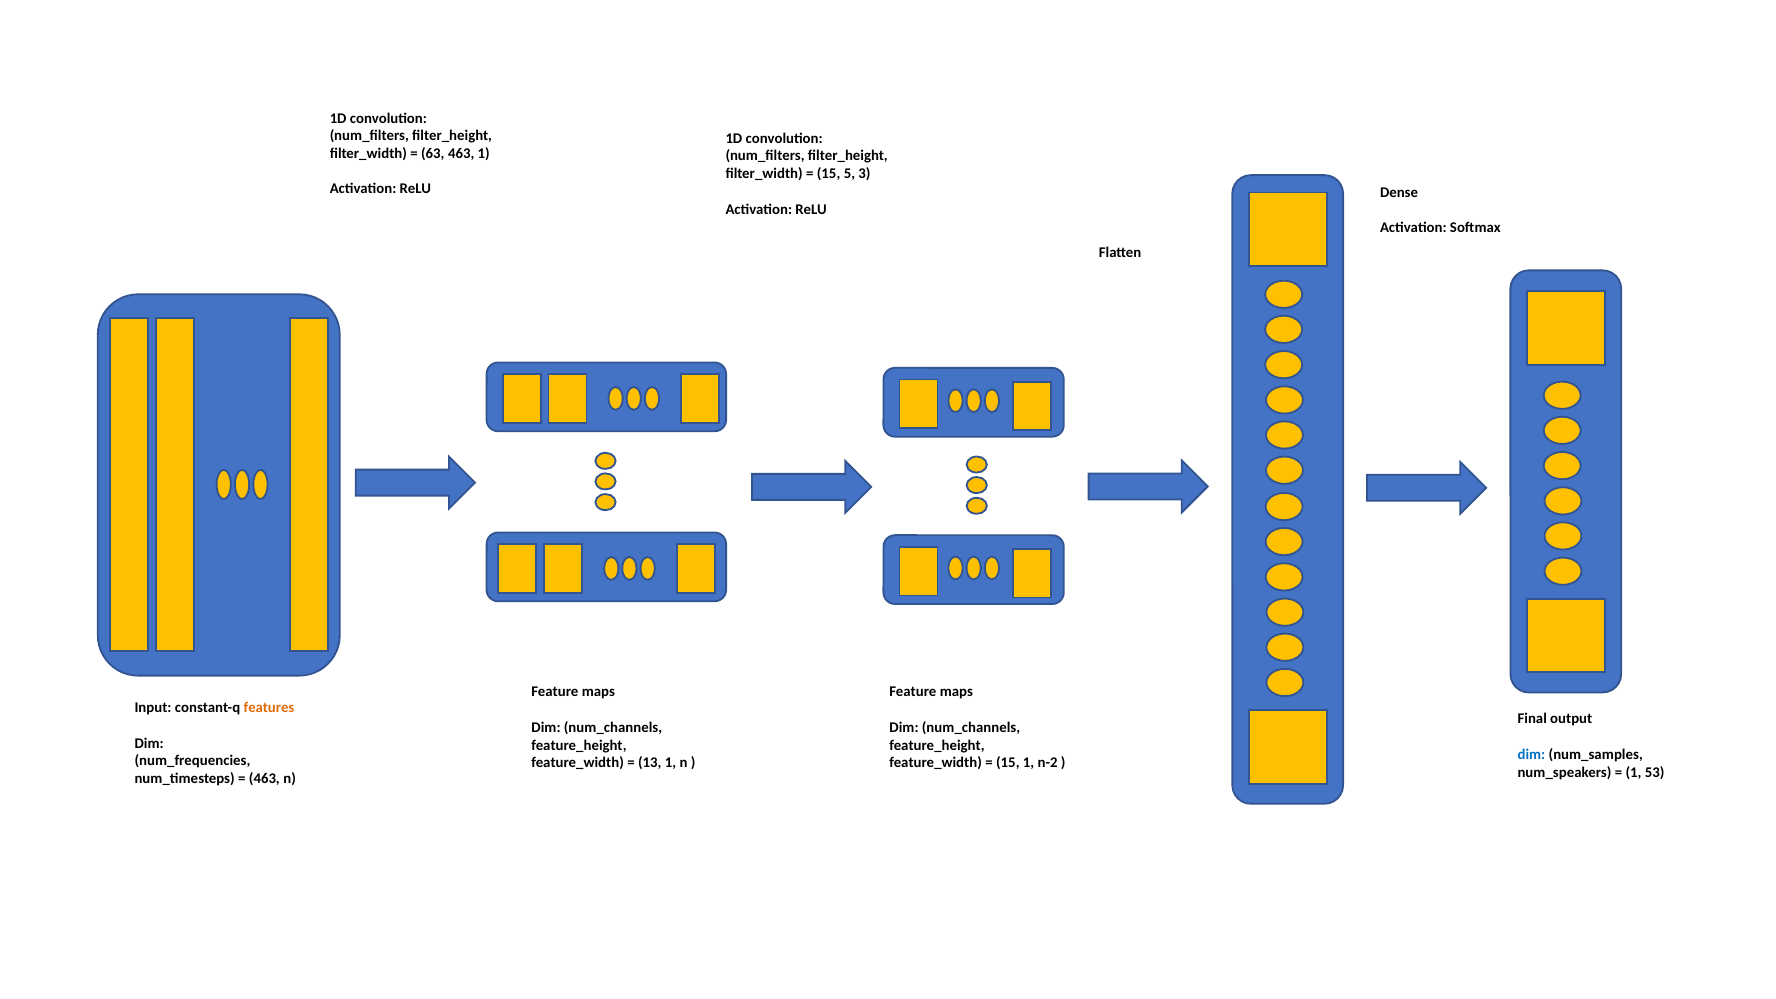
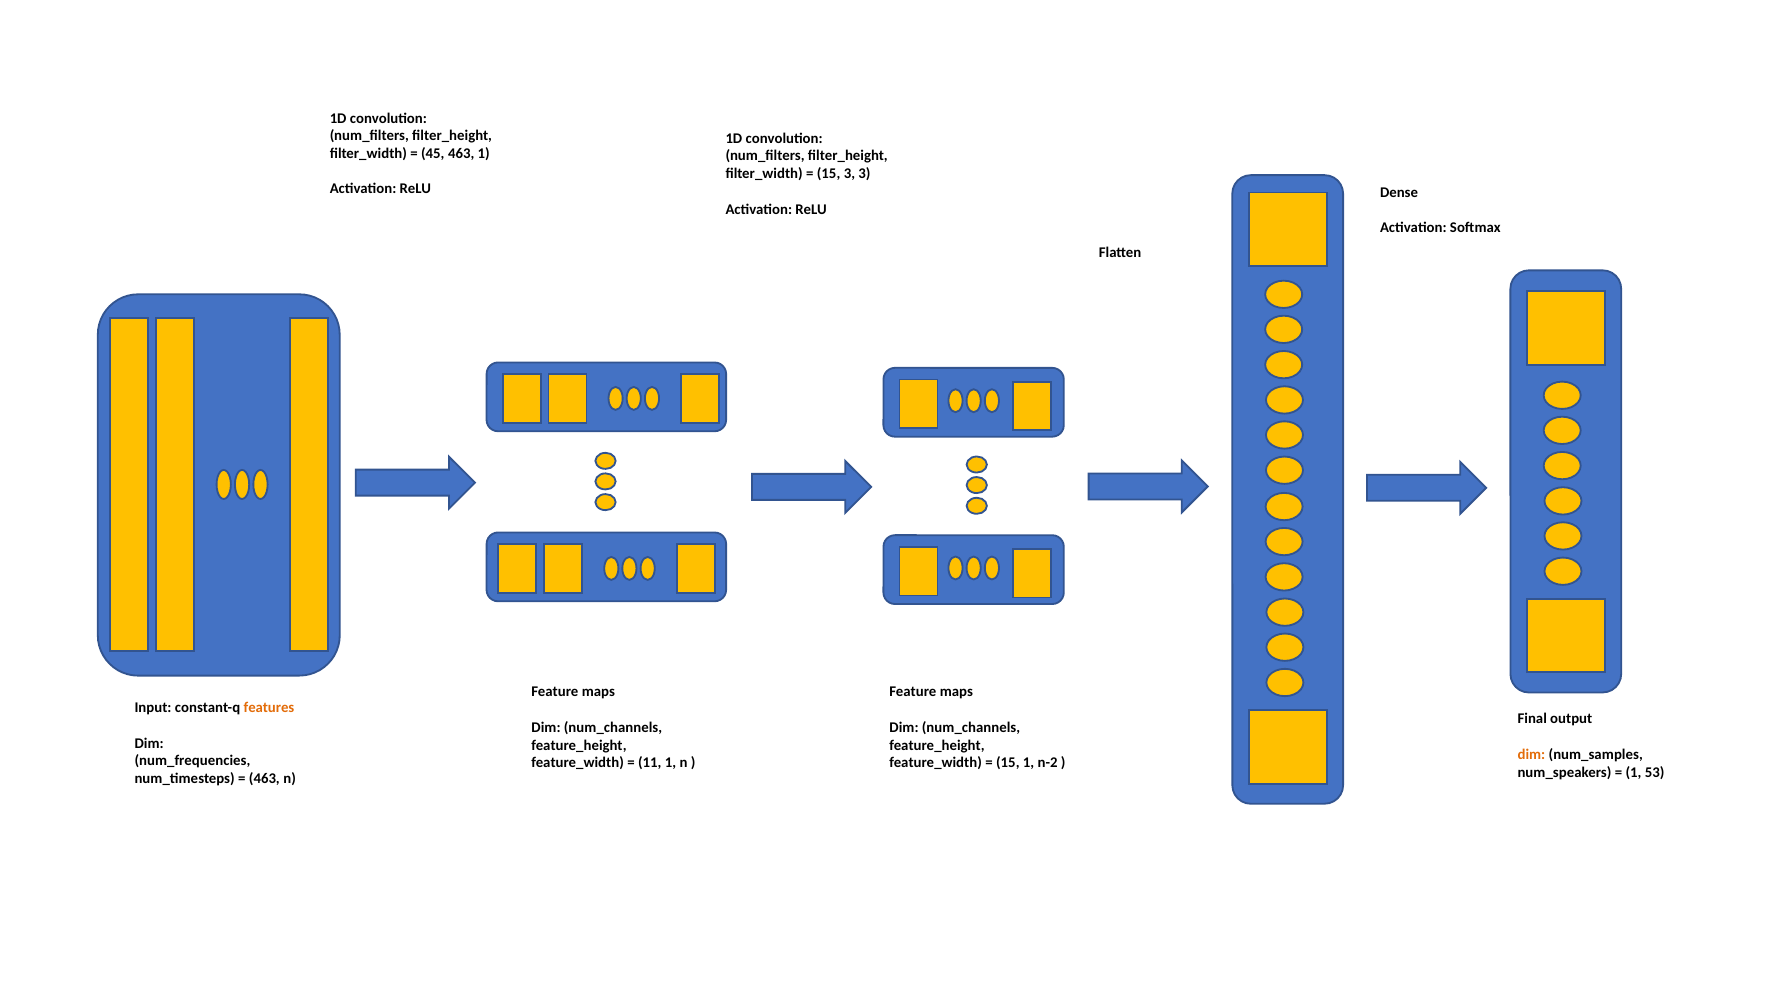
63: 63 -> 45
15 5: 5 -> 3
dim at (1531, 755) colour: blue -> orange
13: 13 -> 11
